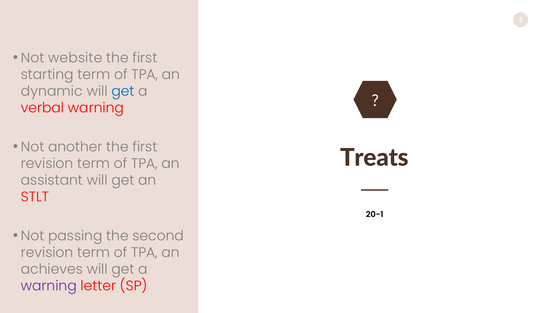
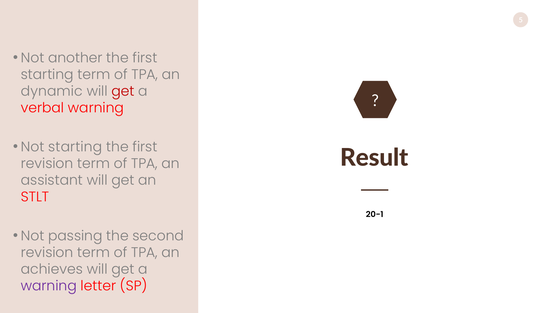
website: website -> another
get at (123, 91) colour: blue -> red
Not another: another -> starting
Treats: Treats -> Result
